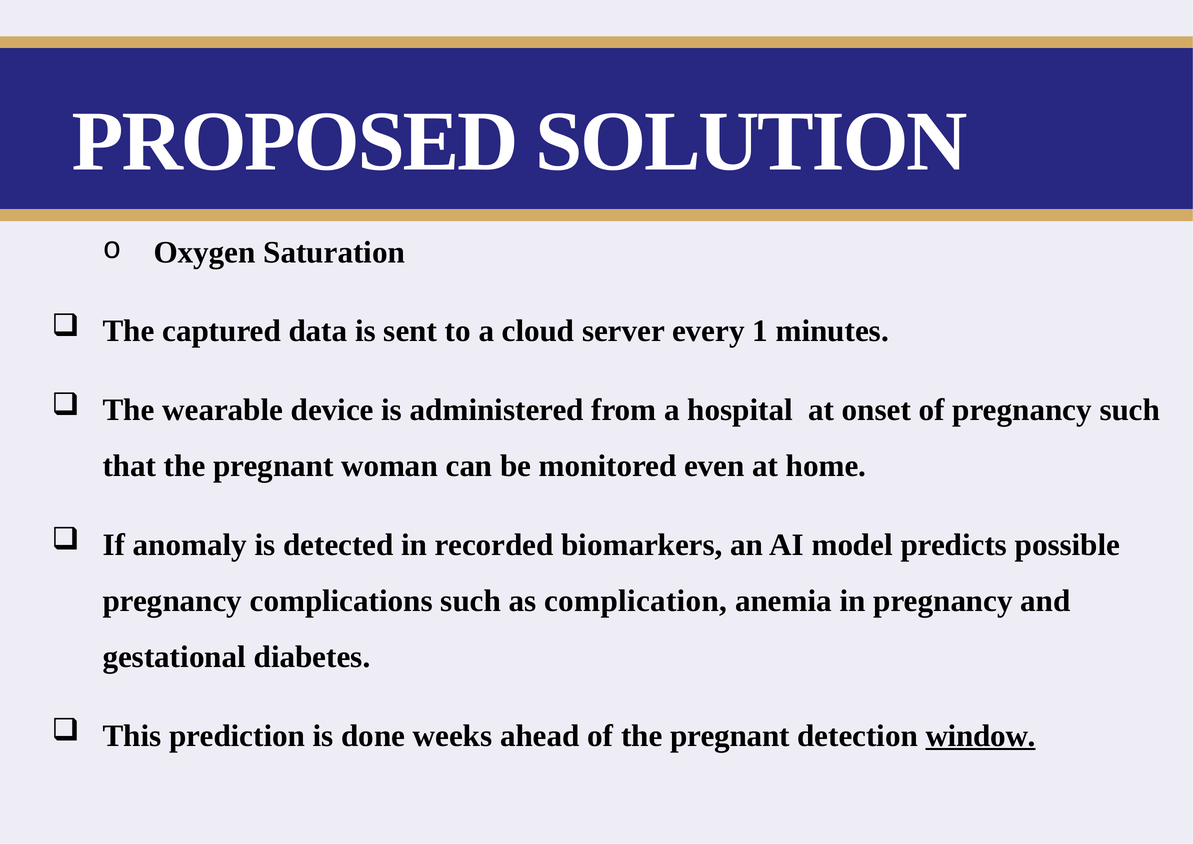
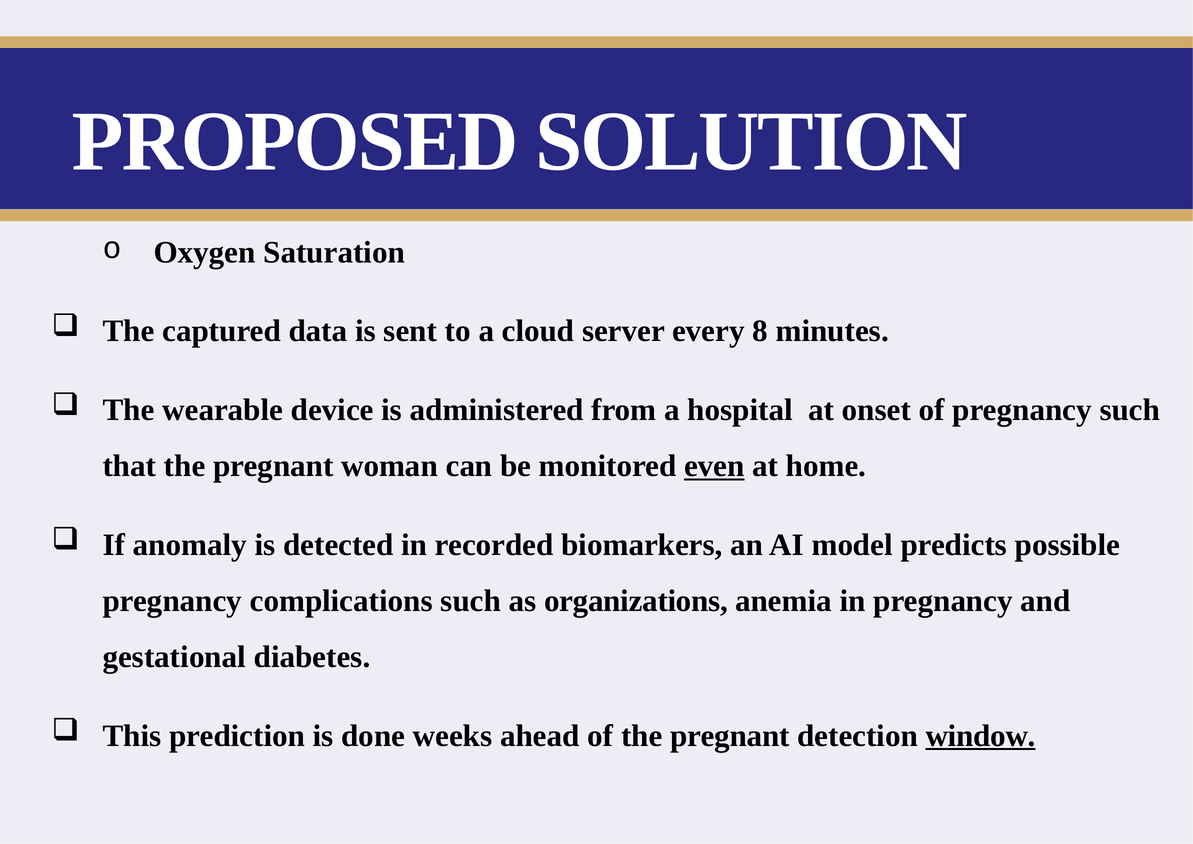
1: 1 -> 8
even underline: none -> present
complication: complication -> organizations
